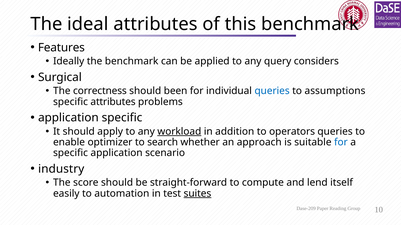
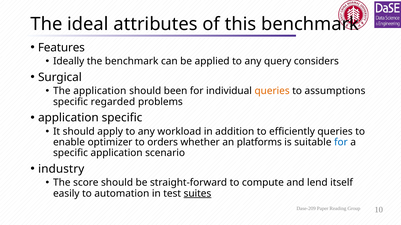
The correctness: correctness -> application
queries at (272, 91) colour: blue -> orange
specific attributes: attributes -> regarded
workload underline: present -> none
operators: operators -> efficiently
search: search -> orders
approach: approach -> platforms
